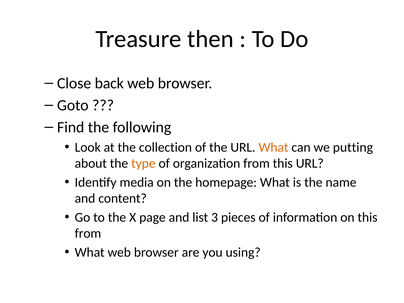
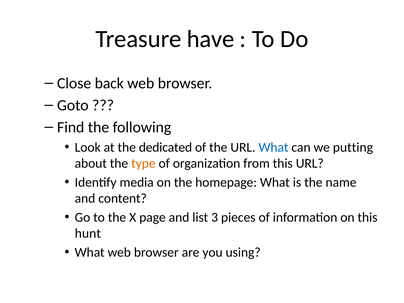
then: then -> have
collection: collection -> dedicated
What at (273, 147) colour: orange -> blue
from at (88, 234): from -> hunt
